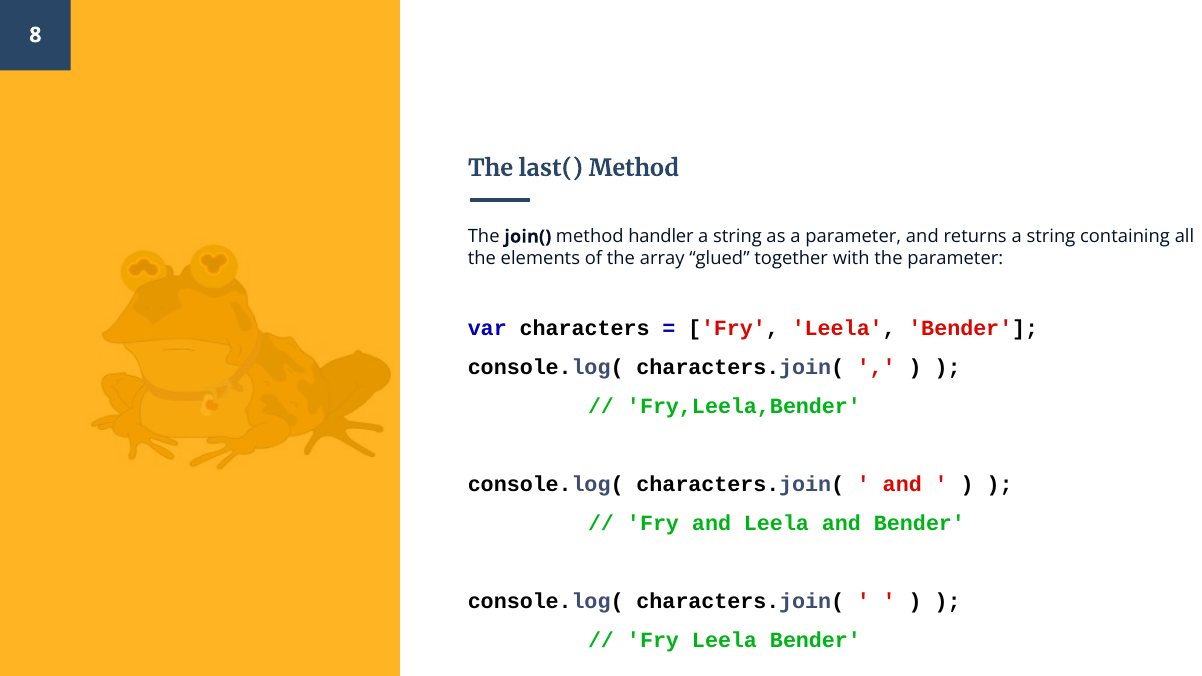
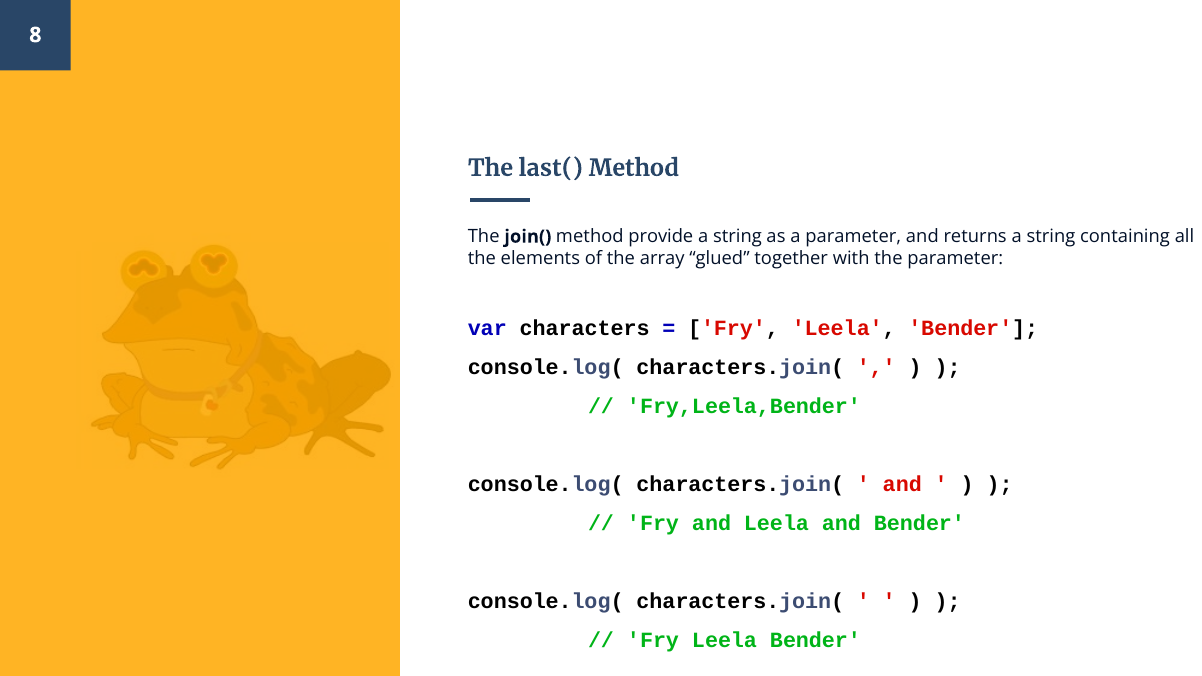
handler: handler -> provide
